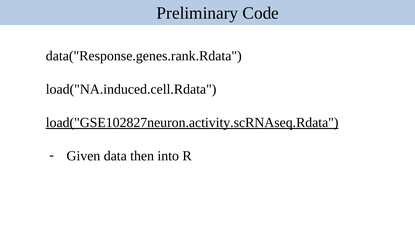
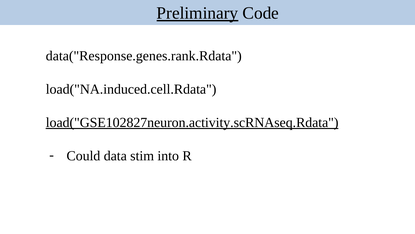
Preliminary underline: none -> present
Given: Given -> Could
then: then -> stim
